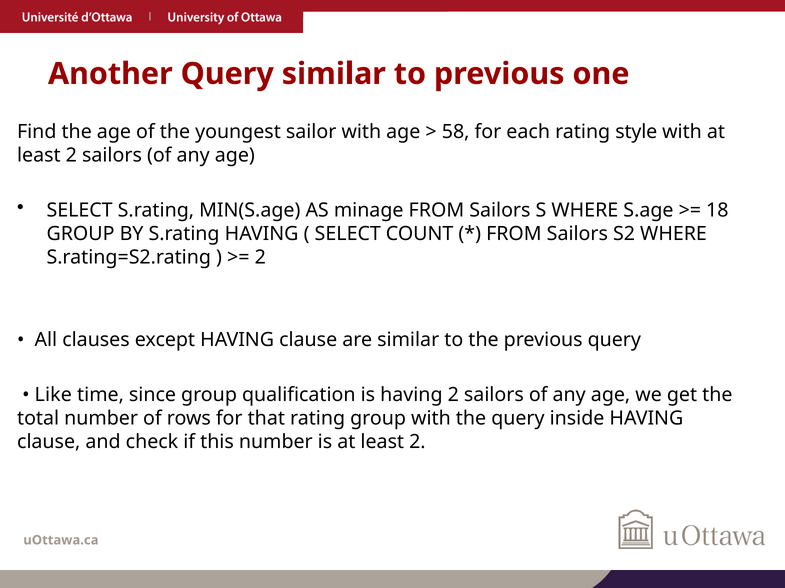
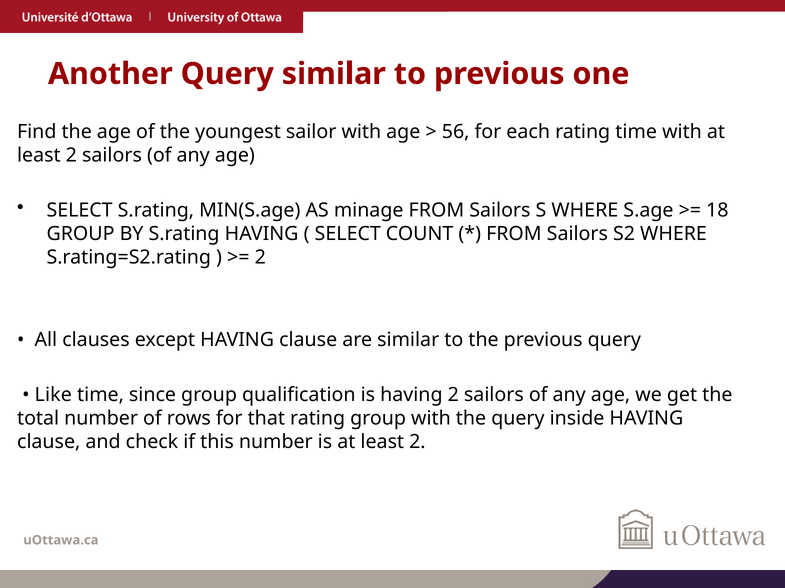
58: 58 -> 56
rating style: style -> time
